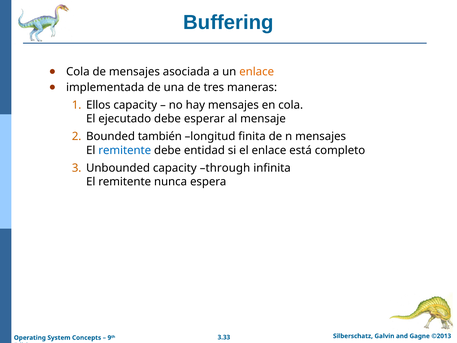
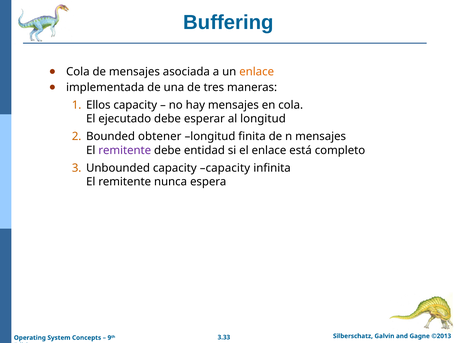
al mensaje: mensaje -> longitud
también: también -> obtener
remitente at (125, 150) colour: blue -> purple
capacity through: through -> capacity
